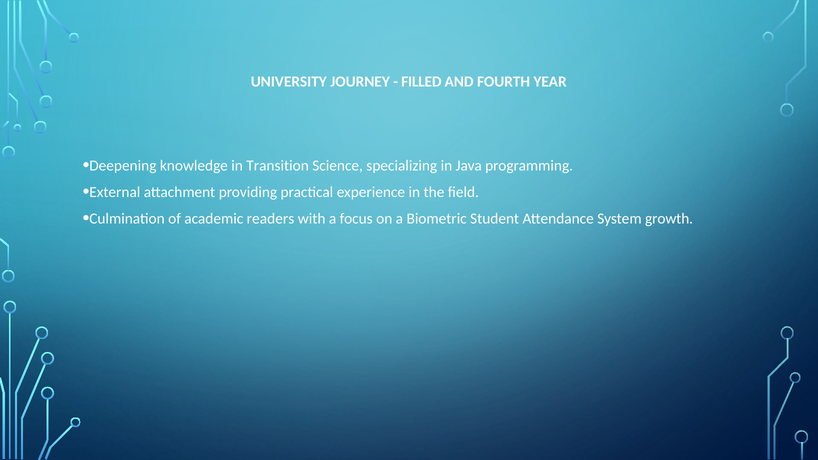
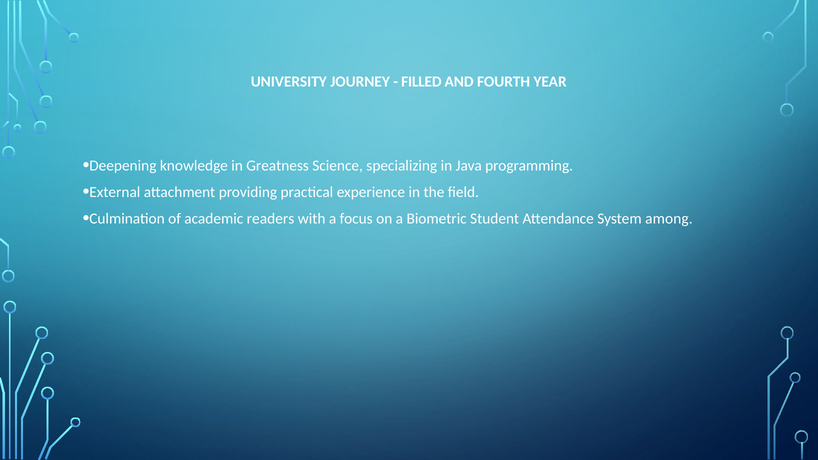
Transition: Transition -> Greatness
growth: growth -> among
